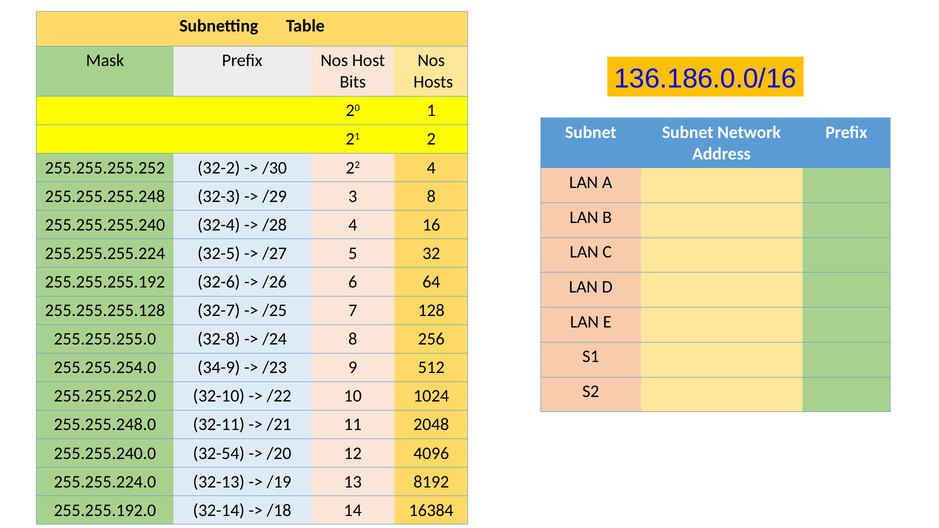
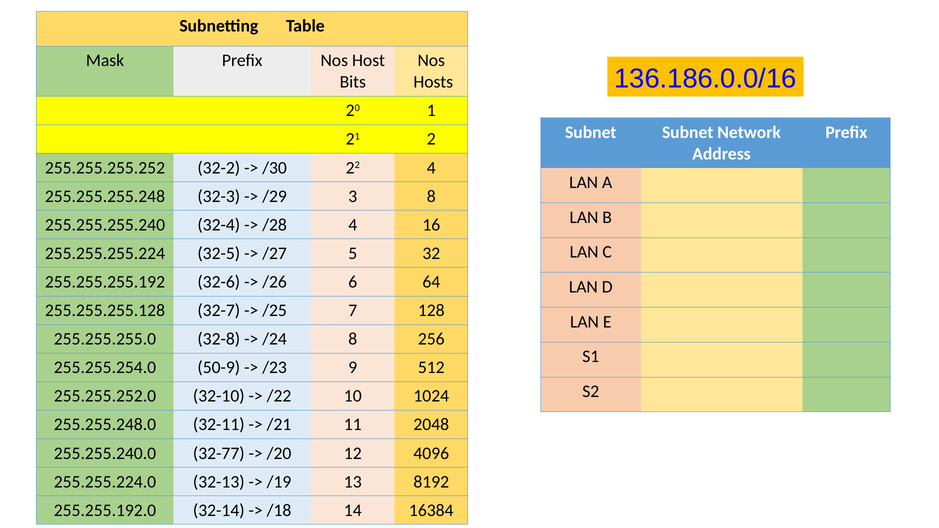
34-9: 34-9 -> 50-9
32-54: 32-54 -> 32-77
